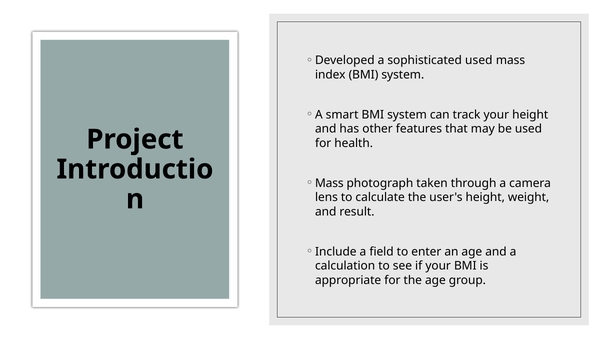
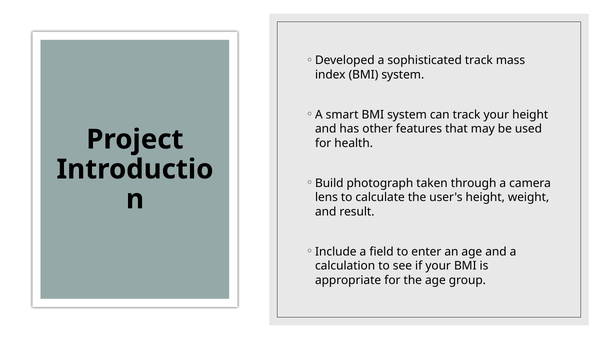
sophisticated used: used -> track
Mass at (329, 183): Mass -> Build
